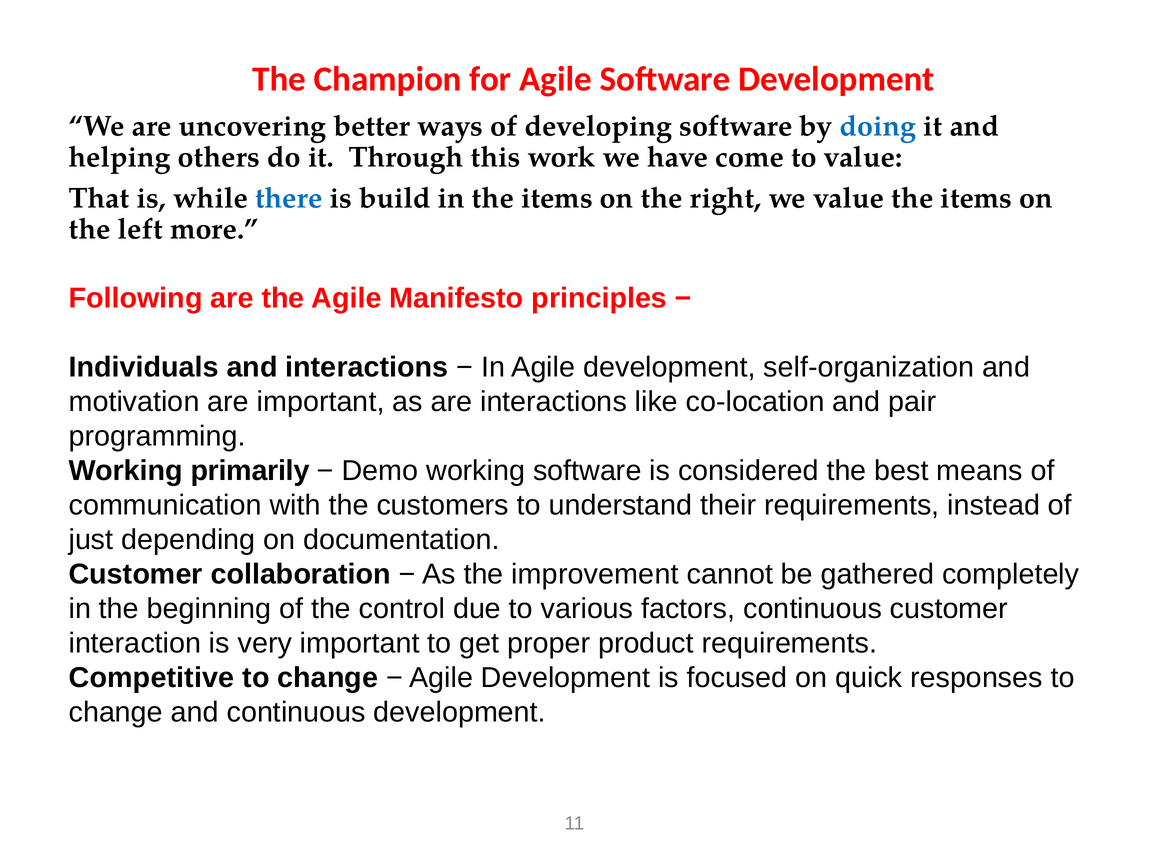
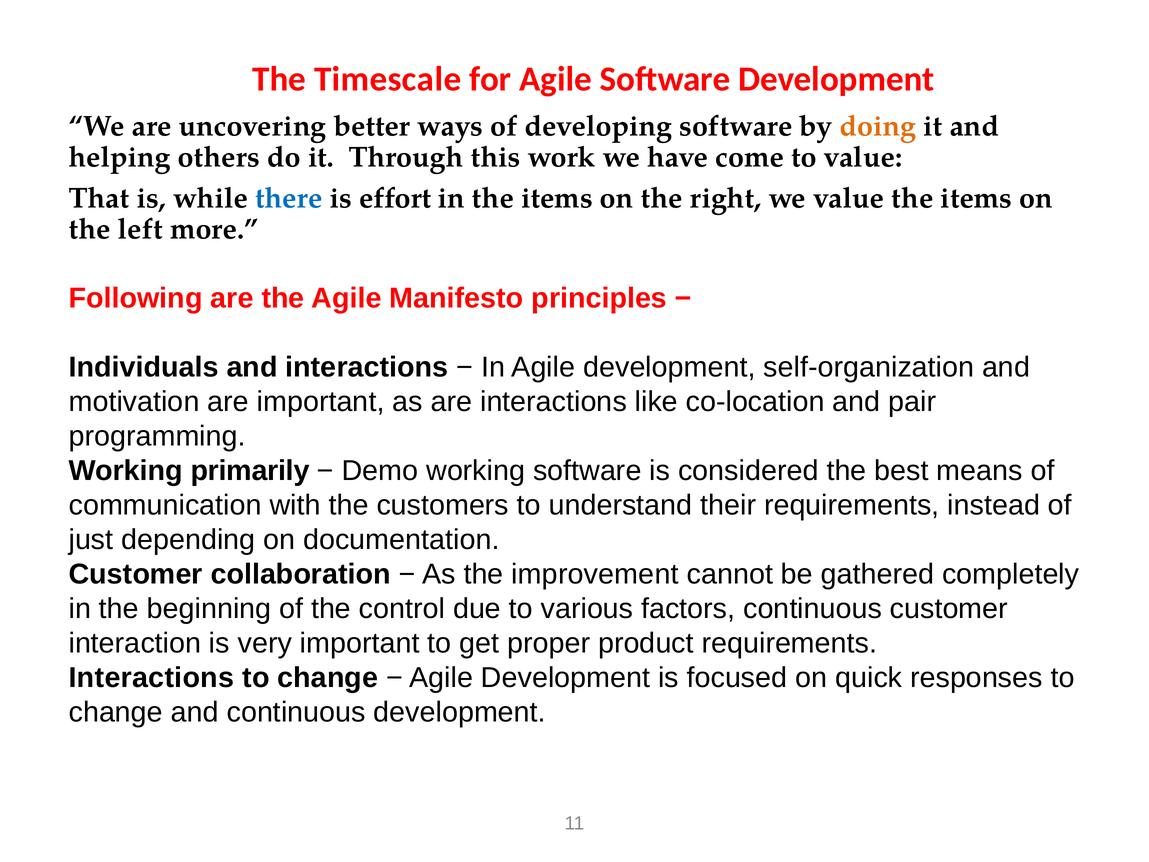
Champion: Champion -> Timescale
doing colour: blue -> orange
build: build -> effort
Competitive at (152, 678): Competitive -> Interactions
